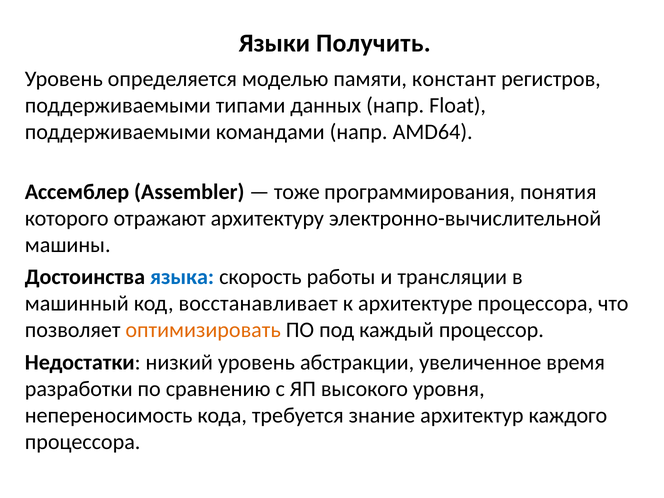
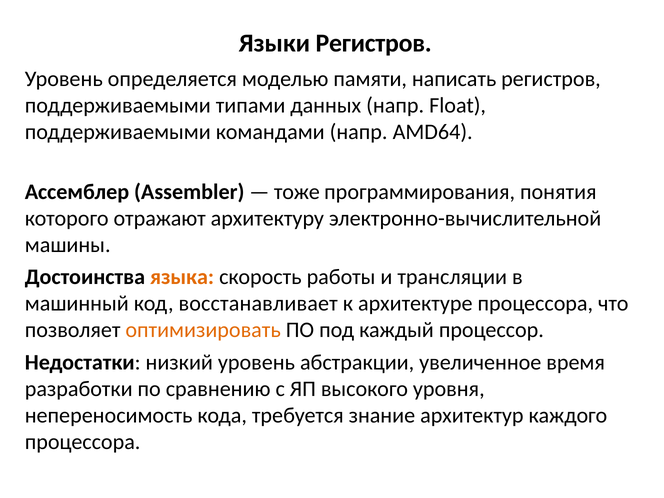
Языки Получить: Получить -> Регистров
констант: констант -> написать
языка colour: blue -> orange
